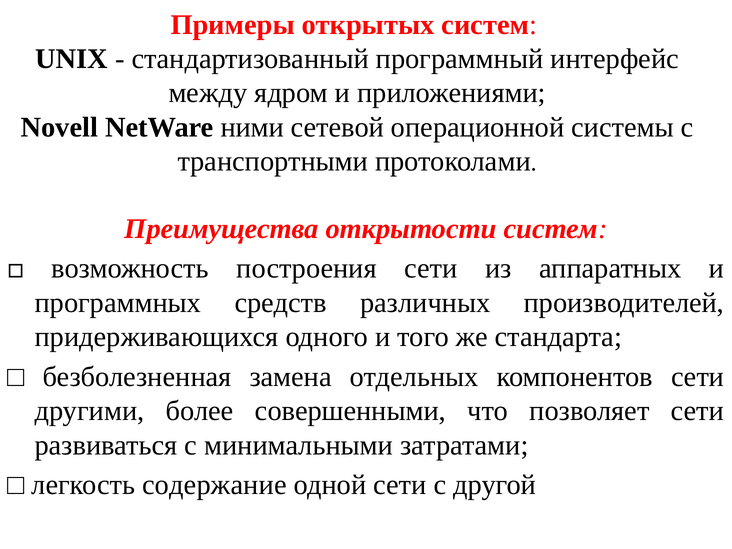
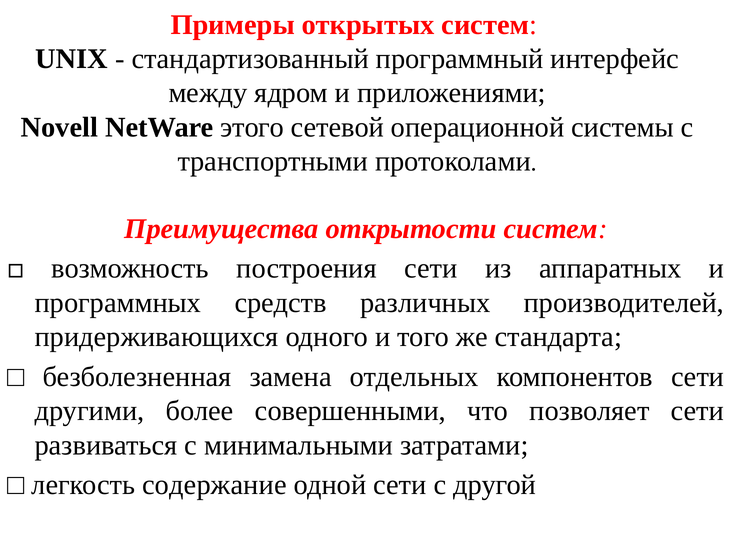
ними: ними -> этого
